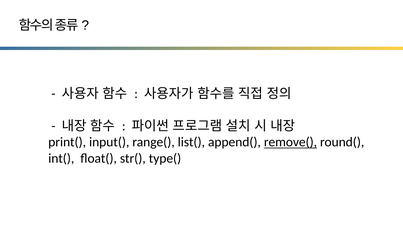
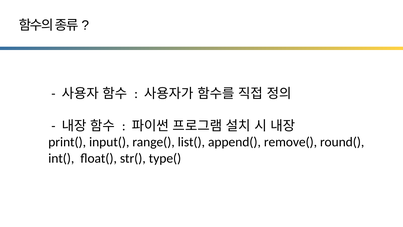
remove( underline: present -> none
